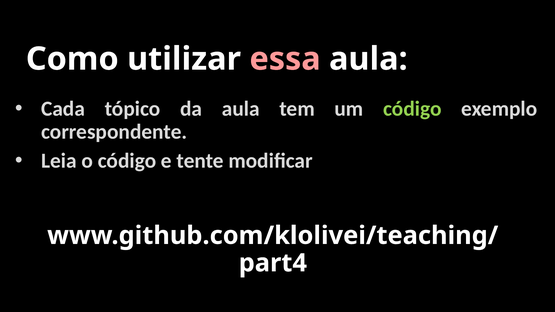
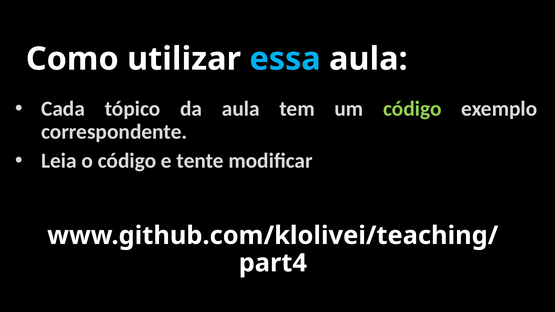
essa colour: pink -> light blue
